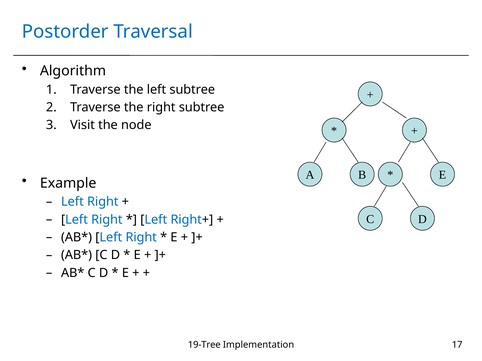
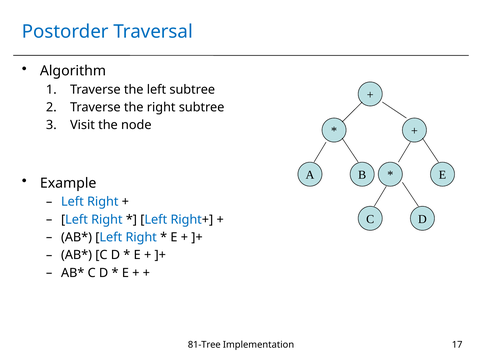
19-Tree: 19-Tree -> 81-Tree
